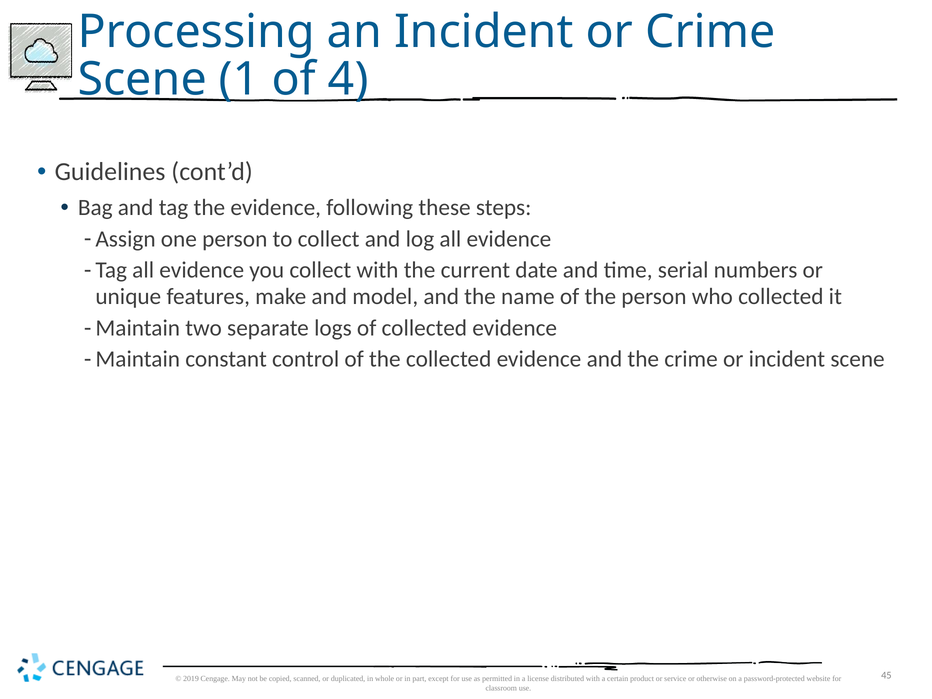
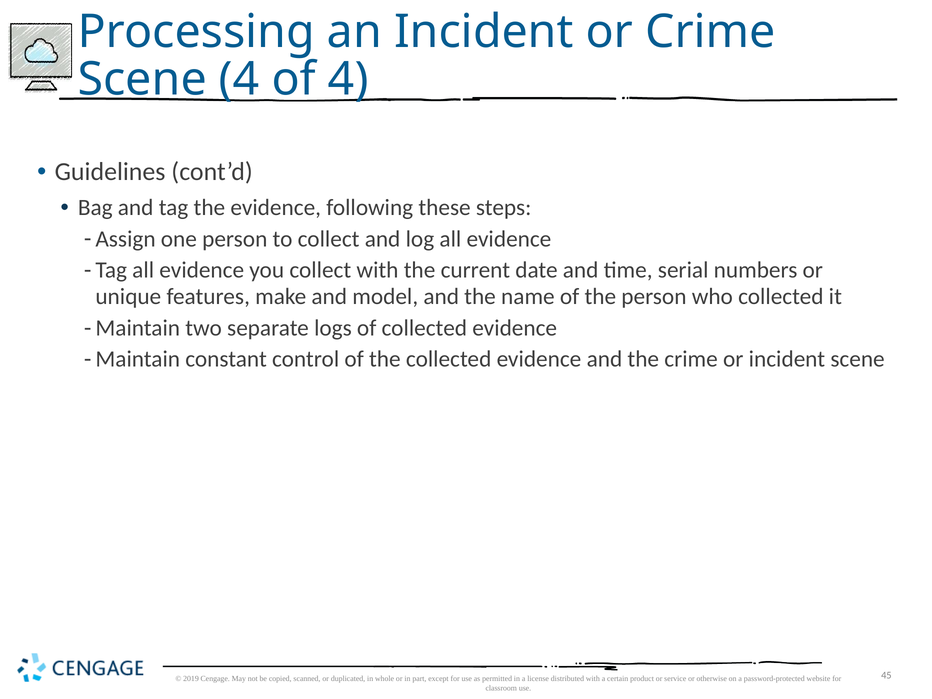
Scene 1: 1 -> 4
